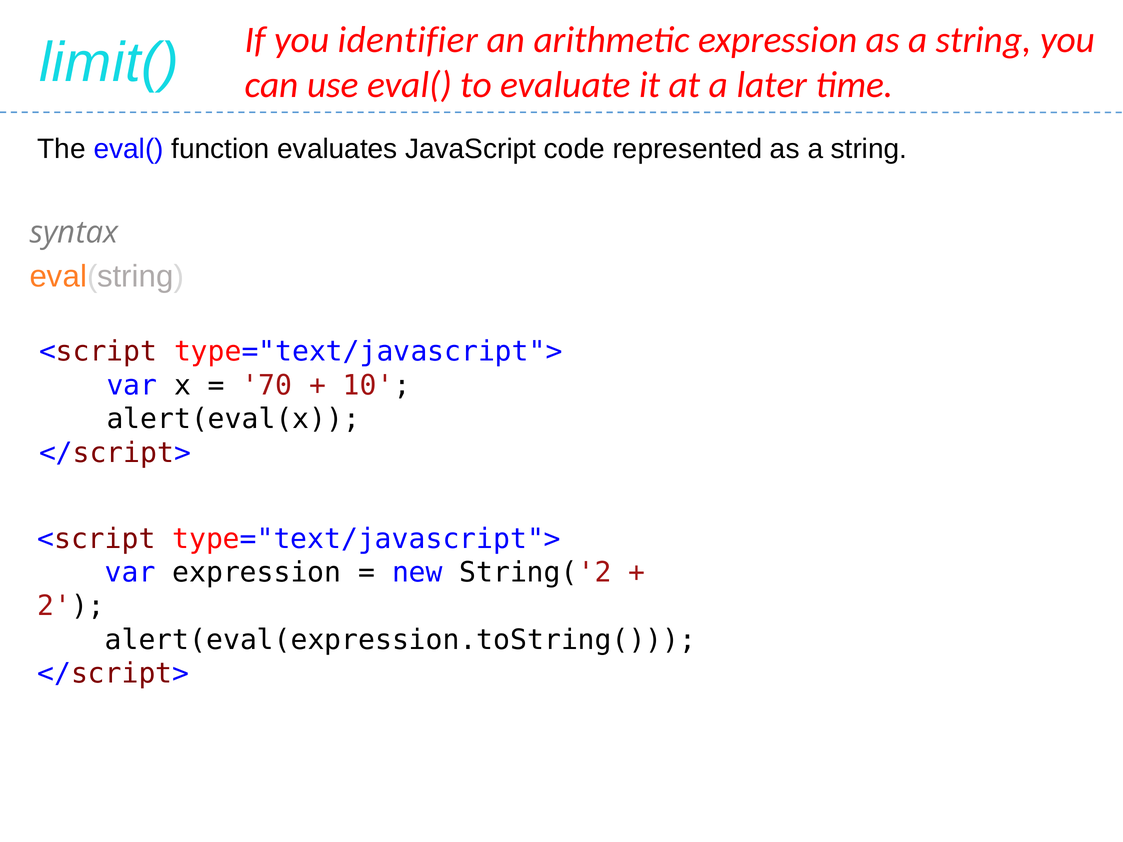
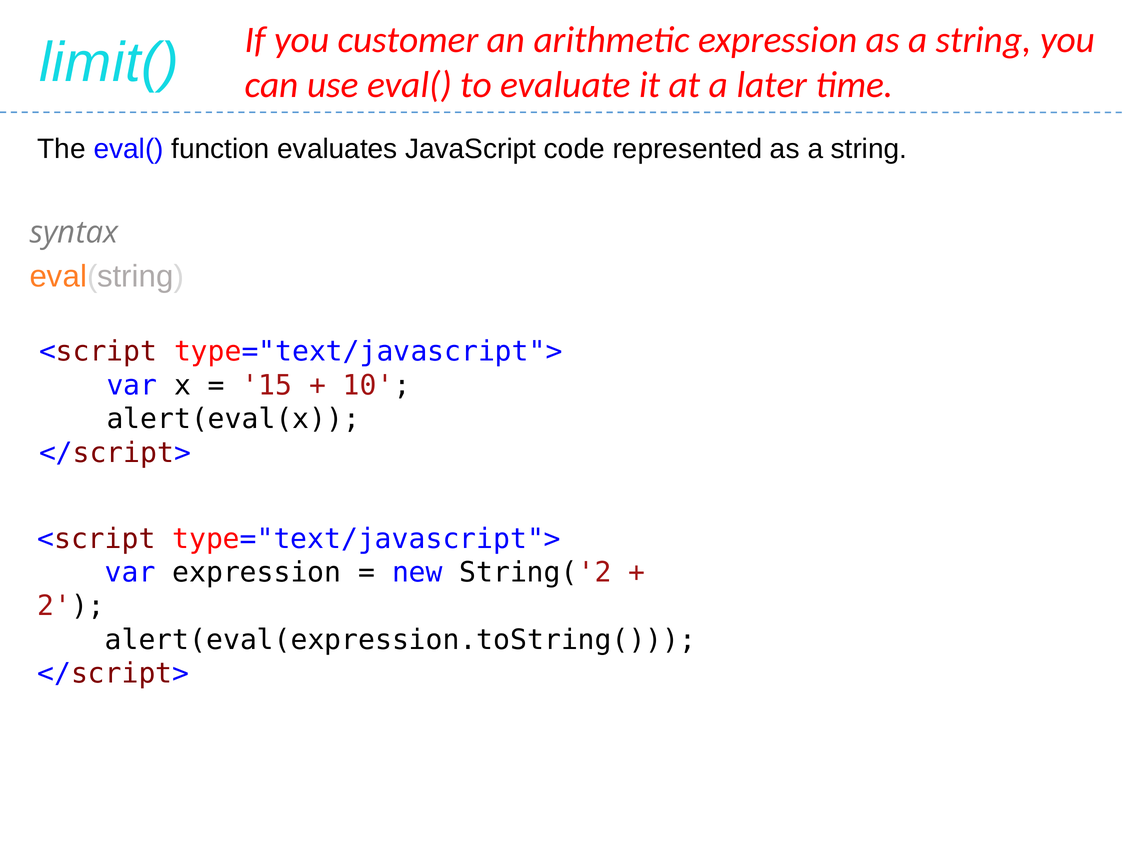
identifier: identifier -> customer
70: 70 -> 15
